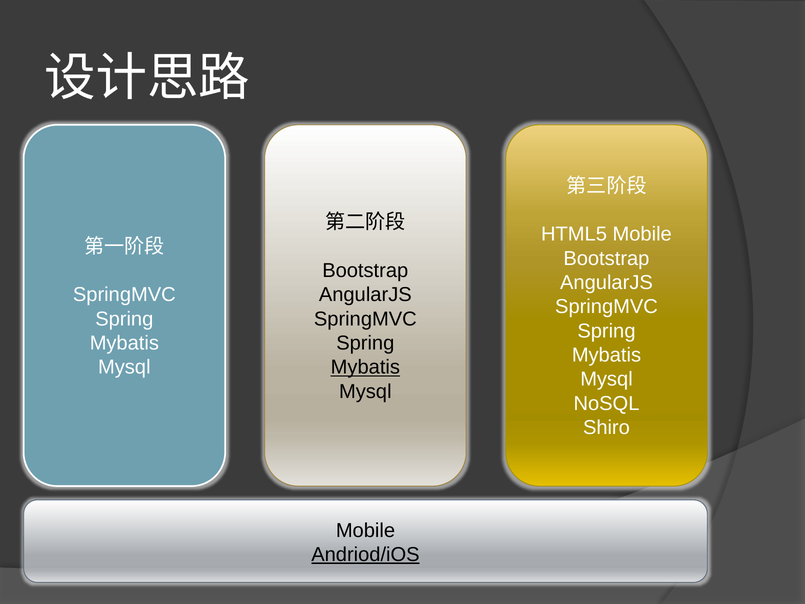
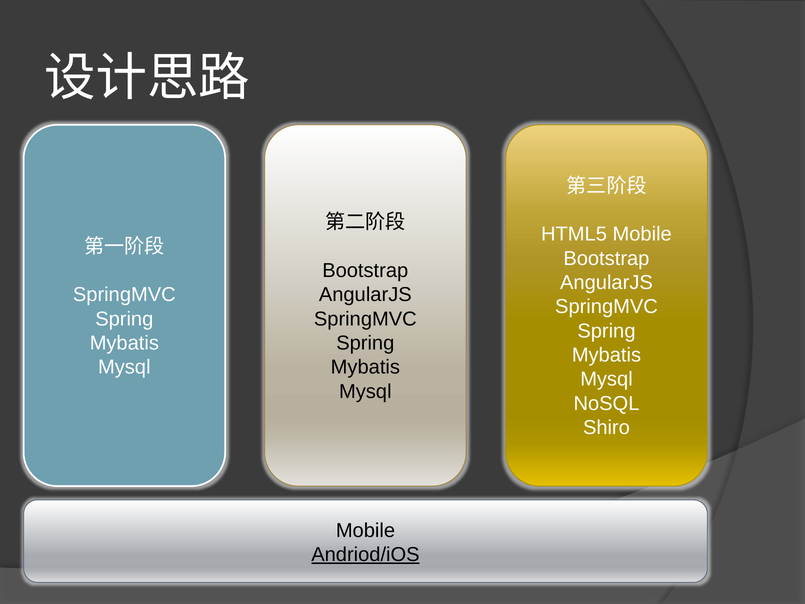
Mybatis at (365, 367) underline: present -> none
